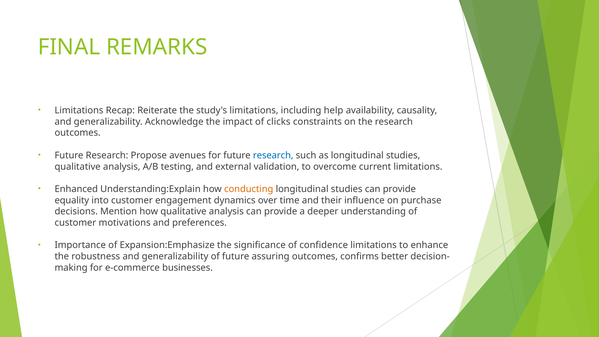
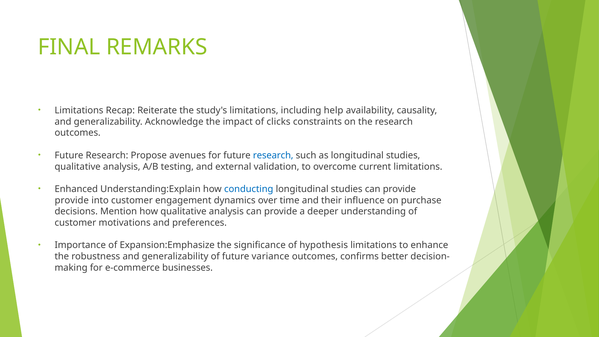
conducting colour: orange -> blue
equality at (72, 200): equality -> provide
confidence: confidence -> hypothesis
assuring: assuring -> variance
